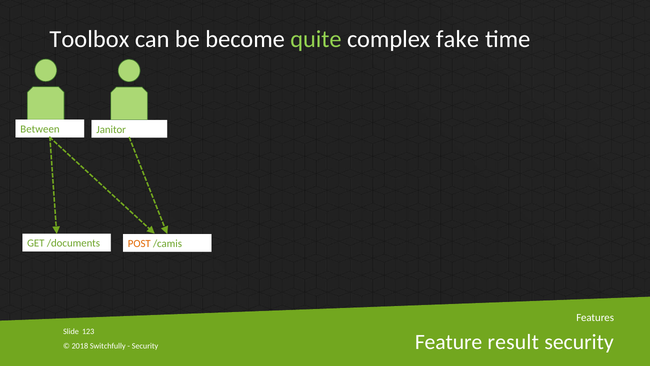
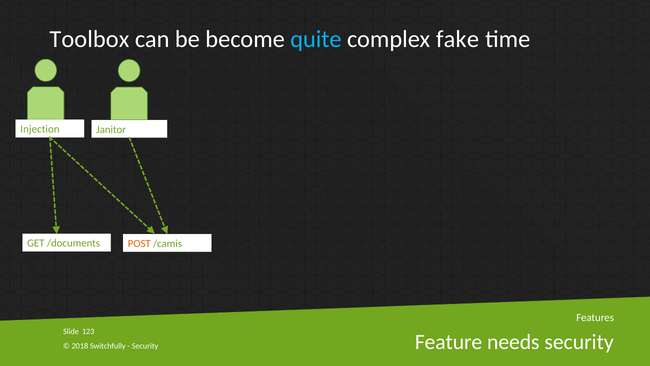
quite colour: light green -> light blue
Between: Between -> Injection
result: result -> needs
